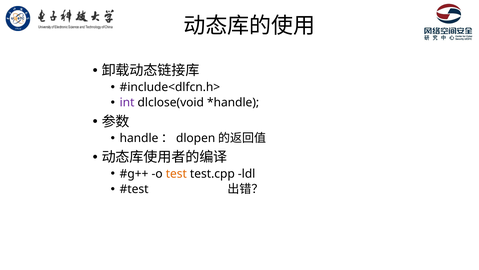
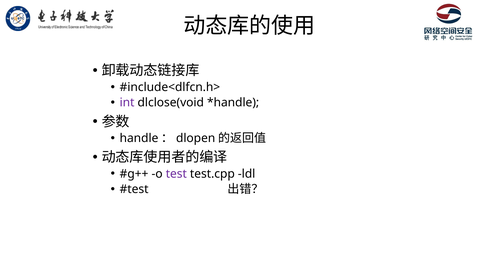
test colour: orange -> purple
